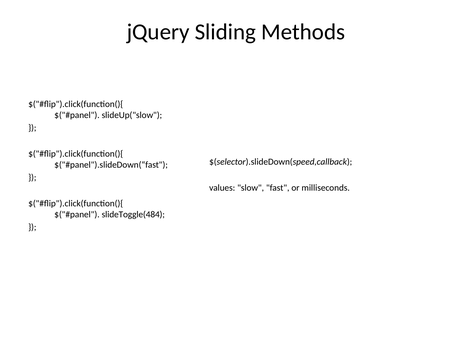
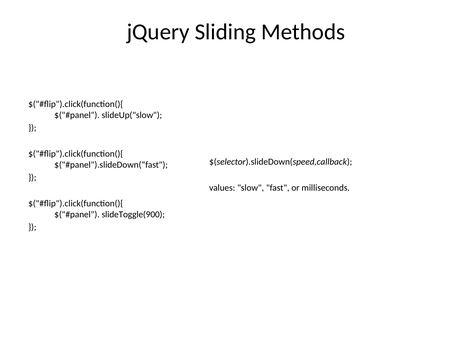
slideToggle(484: slideToggle(484 -> slideToggle(900
